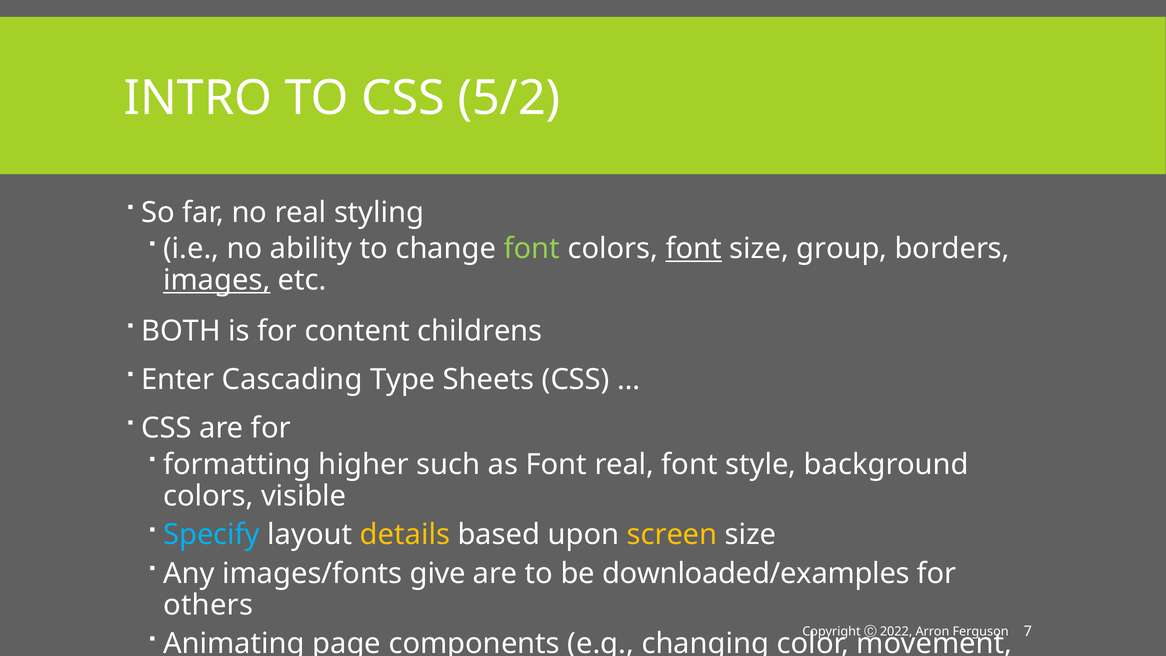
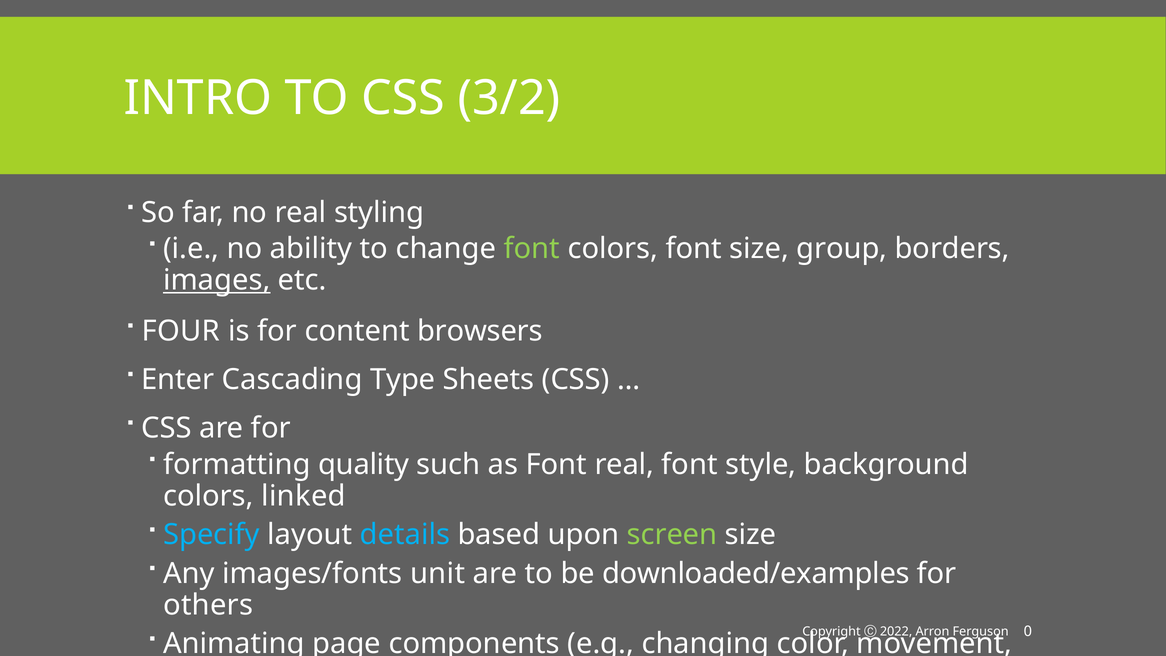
5/2: 5/2 -> 3/2
font at (694, 249) underline: present -> none
BOTH: BOTH -> FOUR
childrens: childrens -> browsers
higher: higher -> quality
visible: visible -> linked
details colour: yellow -> light blue
screen colour: yellow -> light green
give: give -> unit
7: 7 -> 0
